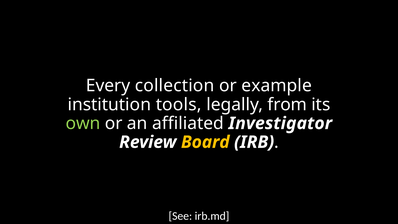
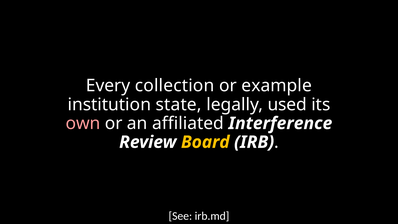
tools: tools -> state
from: from -> used
own colour: light green -> pink
Investigator: Investigator -> Interference
